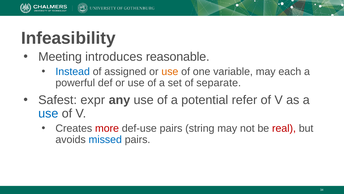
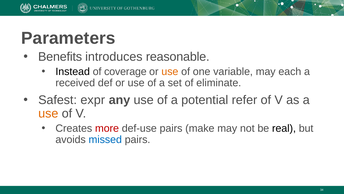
Infeasibility: Infeasibility -> Parameters
Meeting: Meeting -> Benefits
Instead colour: blue -> black
assigned: assigned -> coverage
powerful: powerful -> received
separate: separate -> eliminate
use at (48, 113) colour: blue -> orange
string: string -> make
real colour: red -> black
